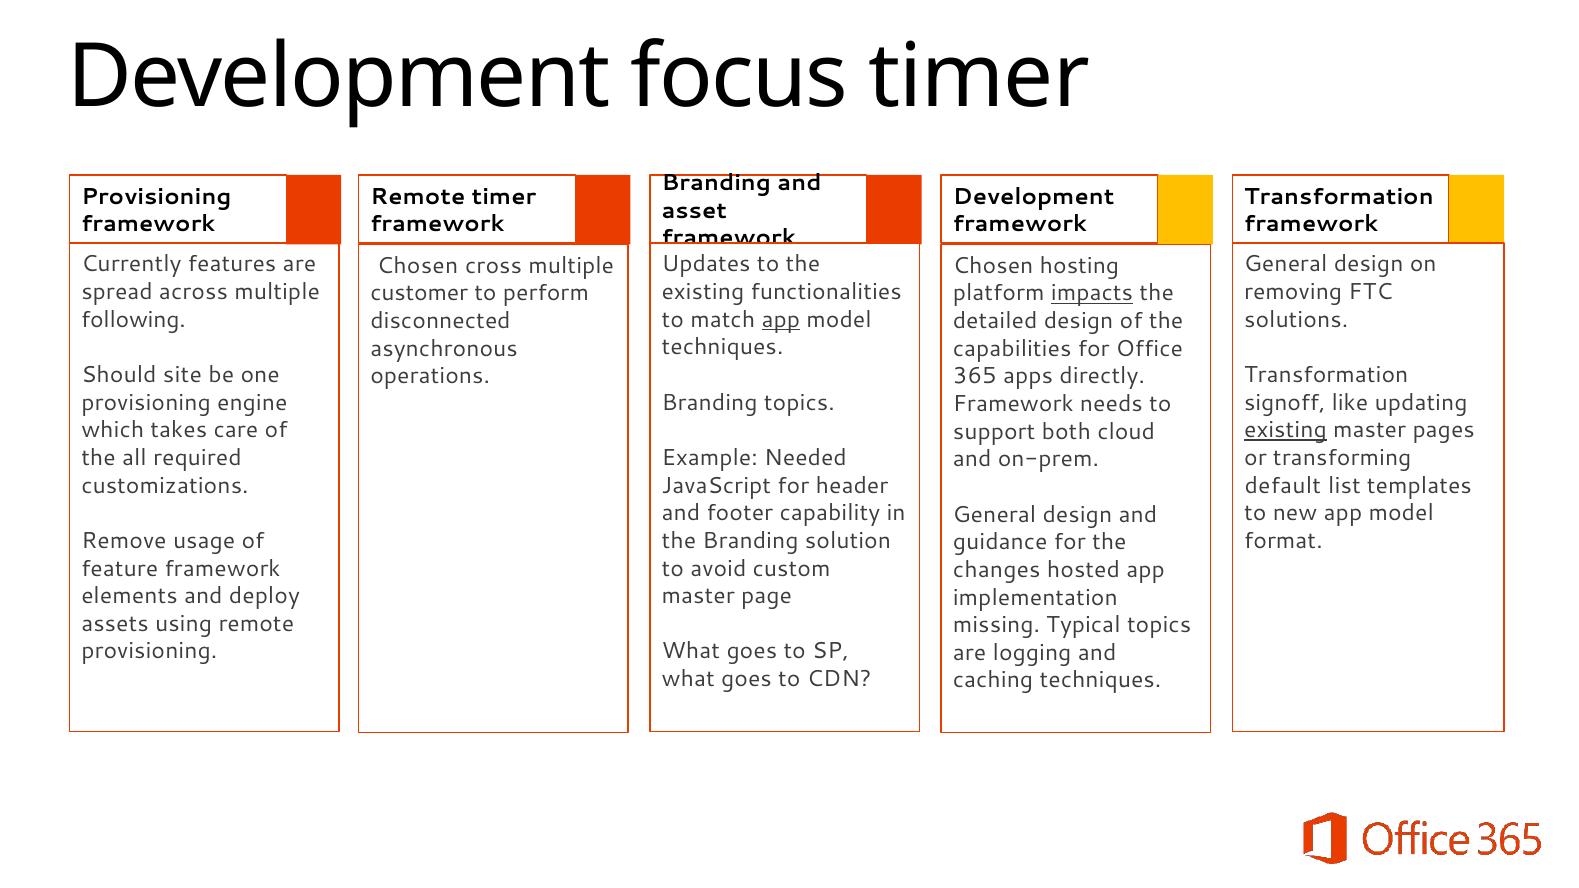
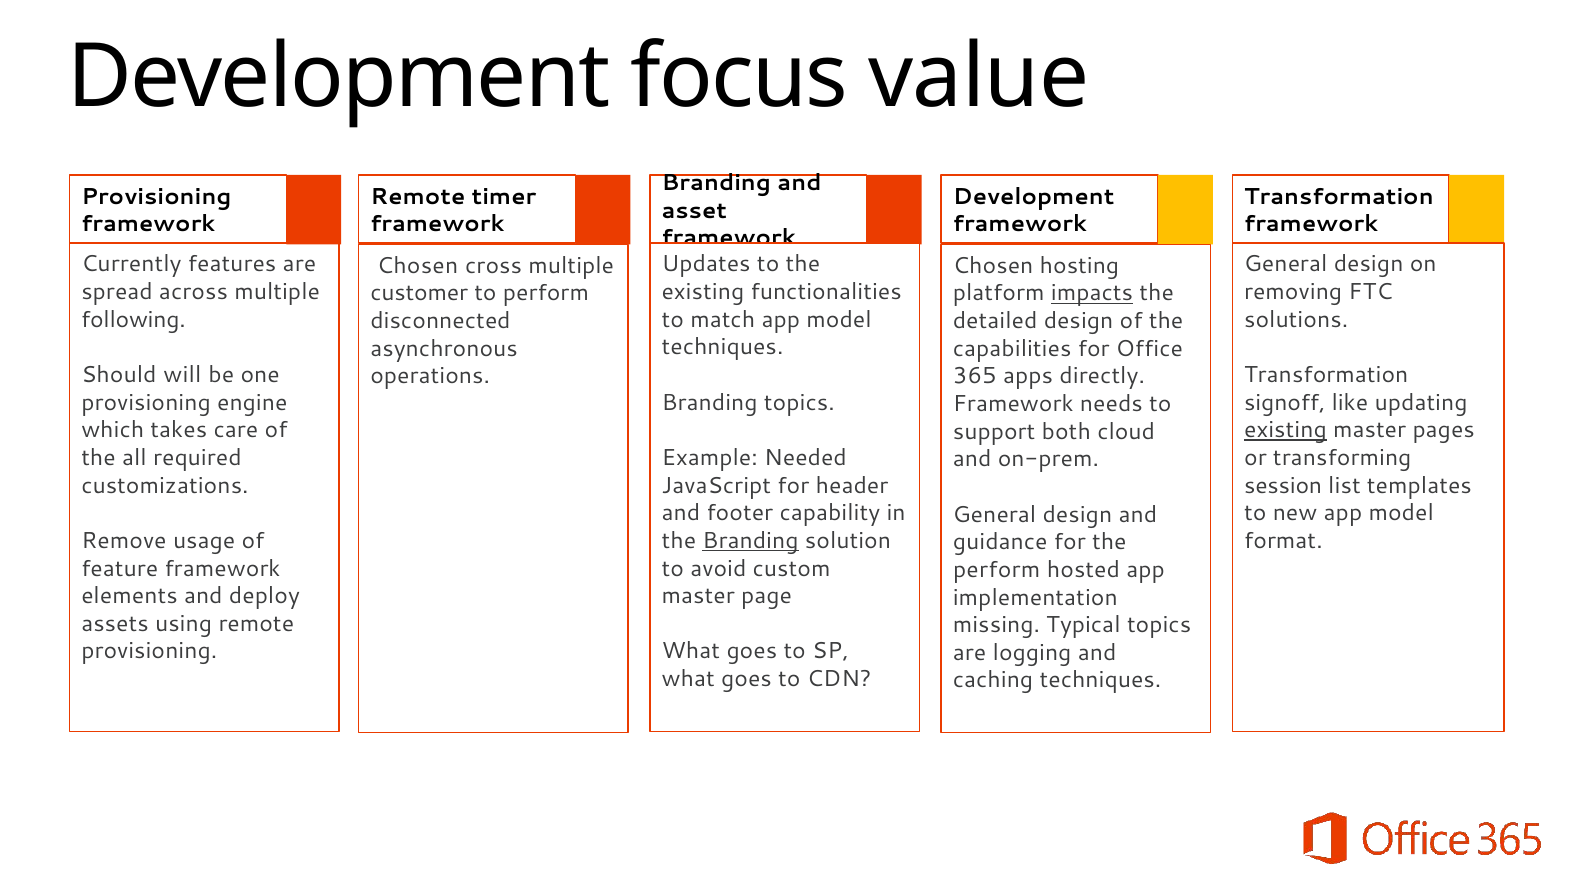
focus timer: timer -> value
app at (781, 320) underline: present -> none
site: site -> will
default: default -> session
Branding at (751, 541) underline: none -> present
changes at (997, 570): changes -> perform
